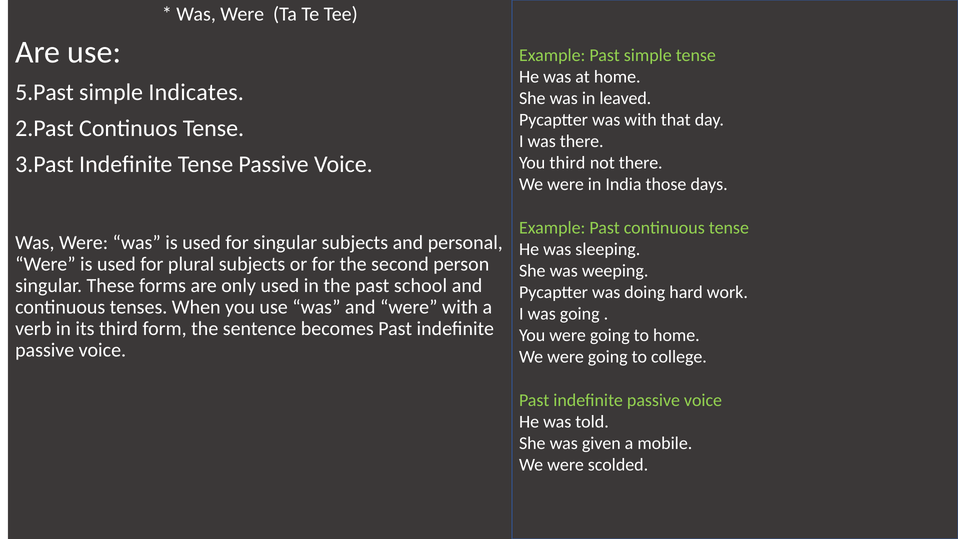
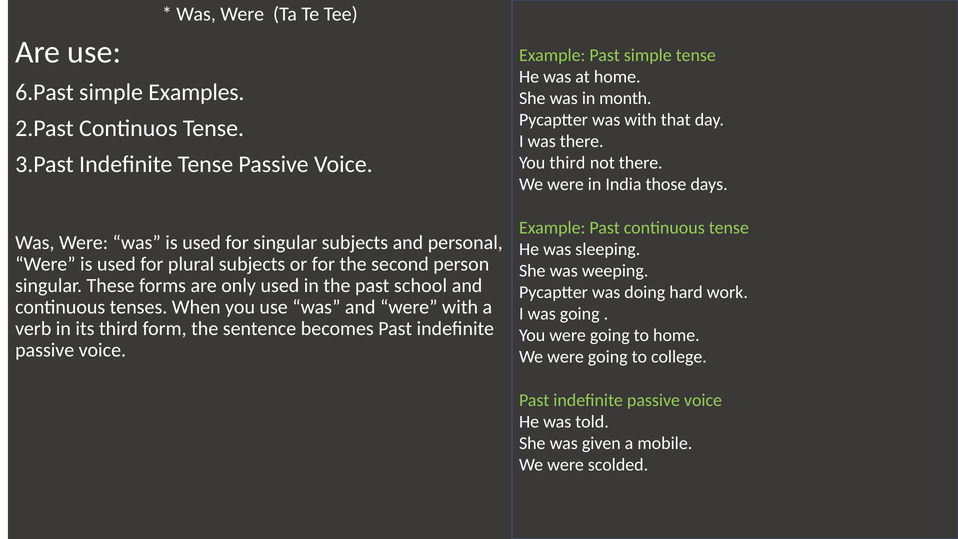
5.Past: 5.Past -> 6.Past
Indicates: Indicates -> Examples
leaved: leaved -> month
